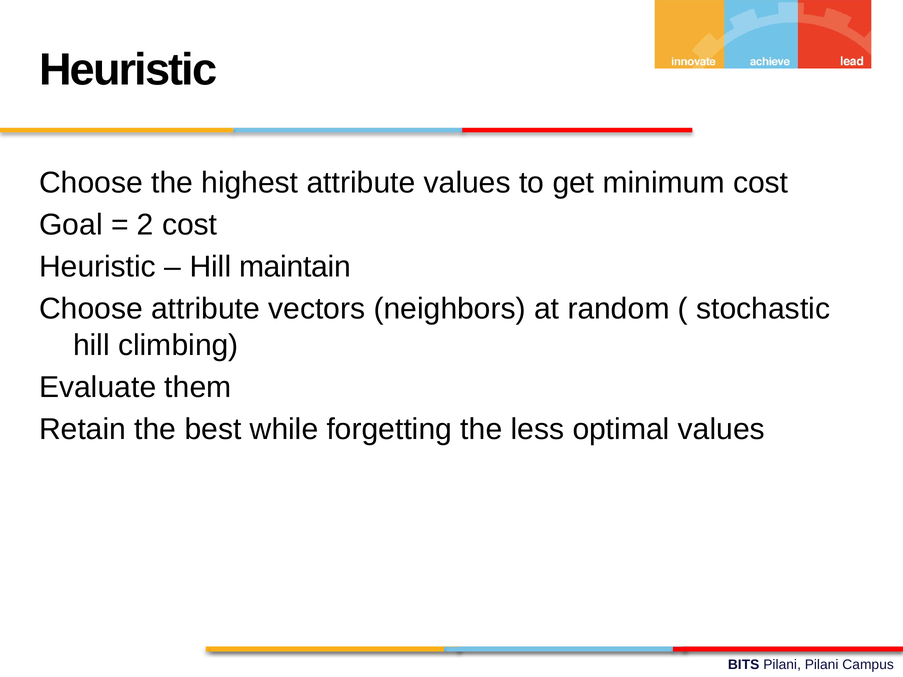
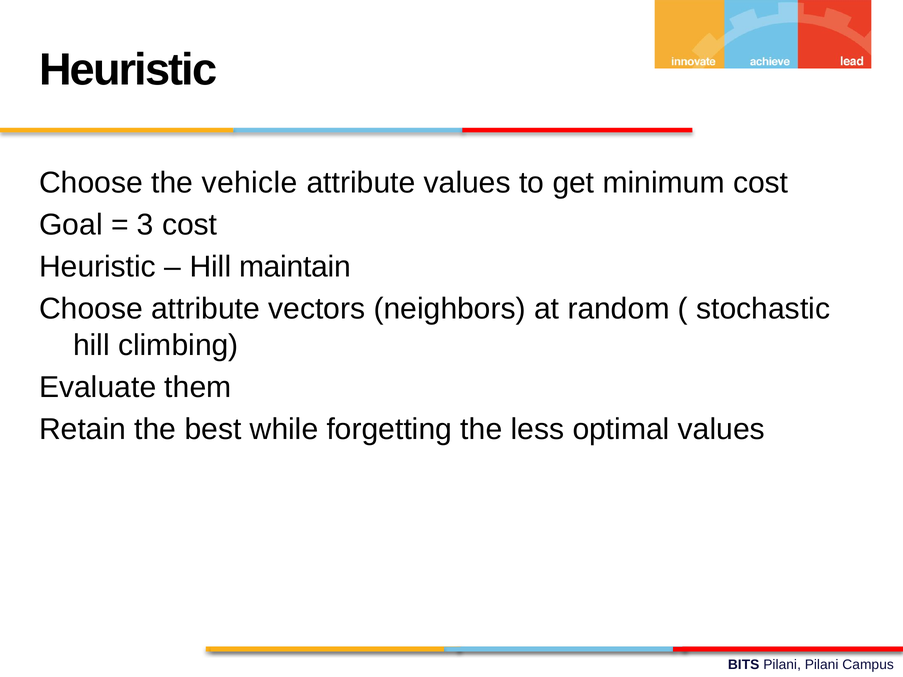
highest: highest -> vehicle
2: 2 -> 3
